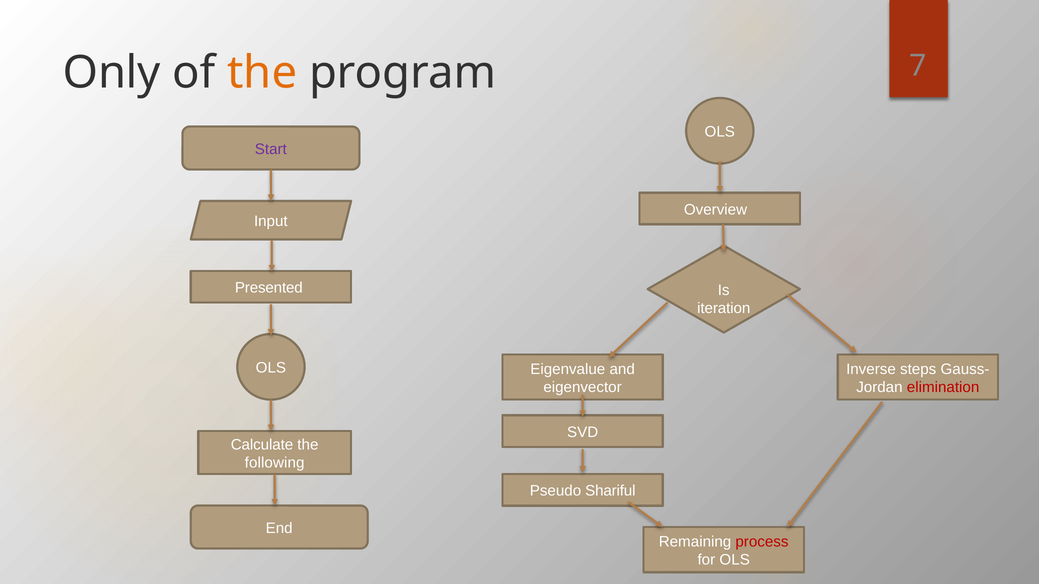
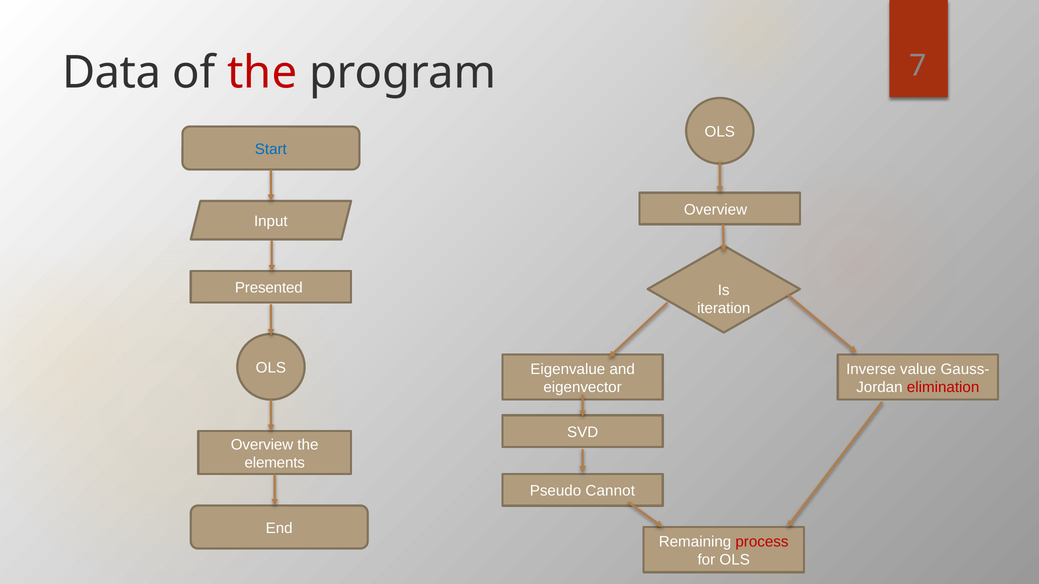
Only: Only -> Data
the at (262, 73) colour: orange -> red
Start colour: purple -> blue
steps: steps -> value
Calculate at (262, 445): Calculate -> Overview
following: following -> elements
Shariful: Shariful -> Cannot
